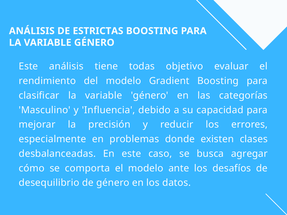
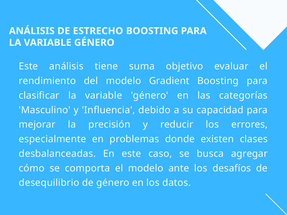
ESTRICTAS: ESTRICTAS -> ESTRECHO
todas: todas -> suma
